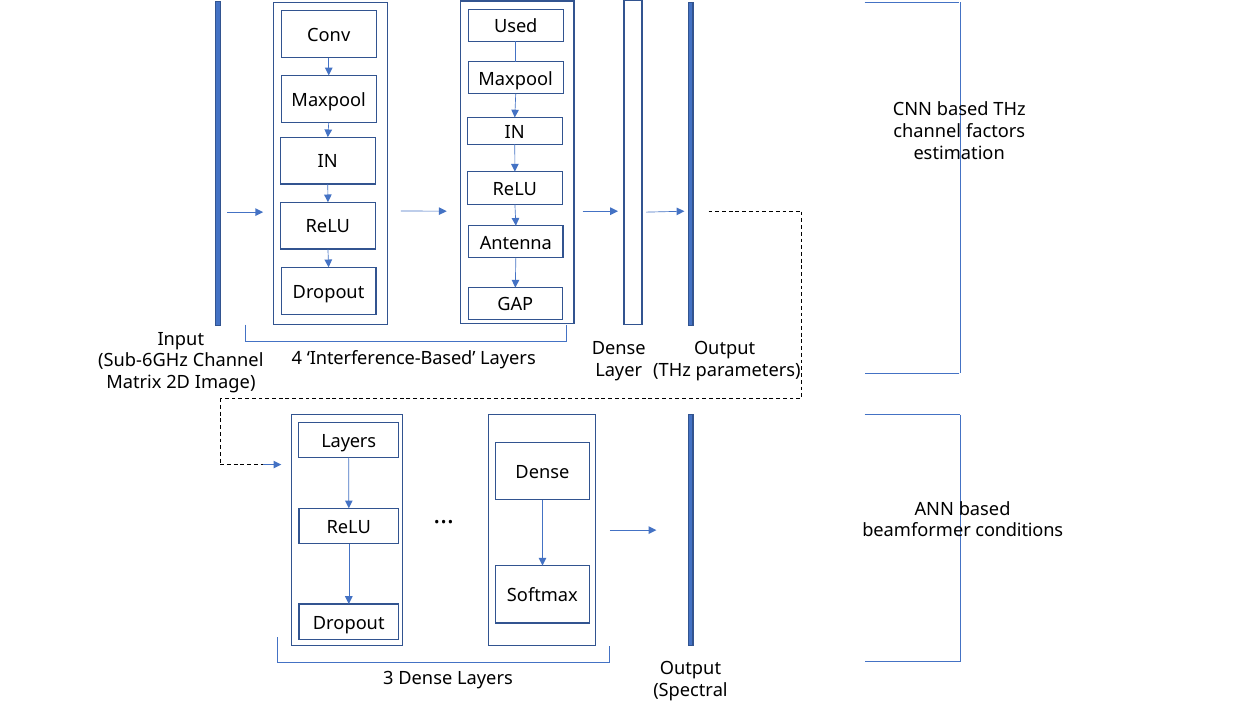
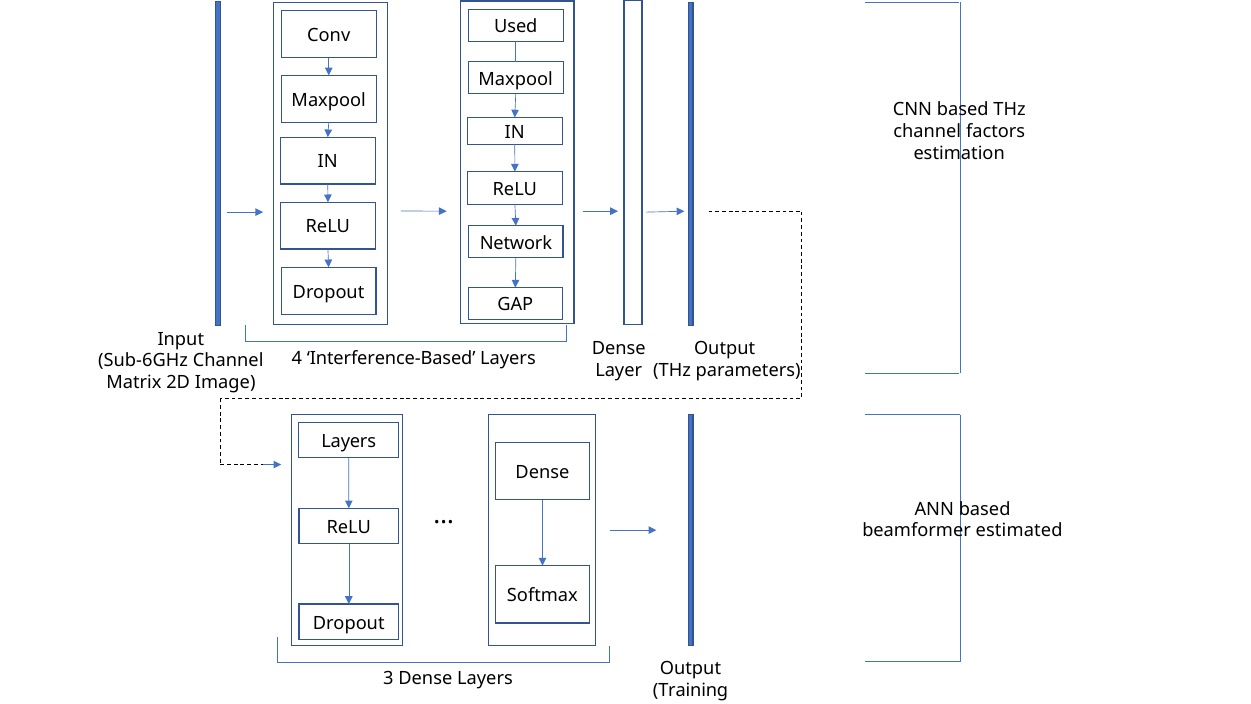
Antenna: Antenna -> Network
conditions: conditions -> estimated
Spectral: Spectral -> Training
